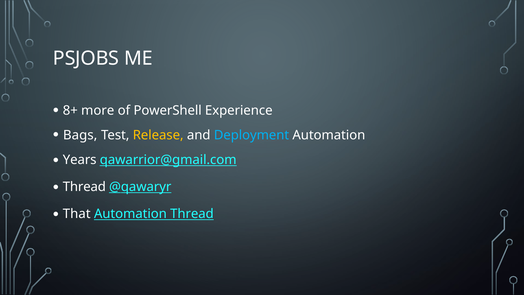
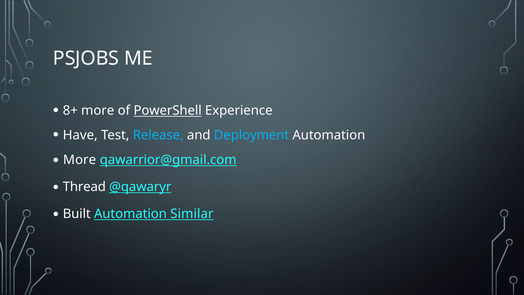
PowerShell underline: none -> present
Bags: Bags -> Have
Release colour: yellow -> light blue
Years at (80, 160): Years -> More
That: That -> Built
Automation Thread: Thread -> Similar
